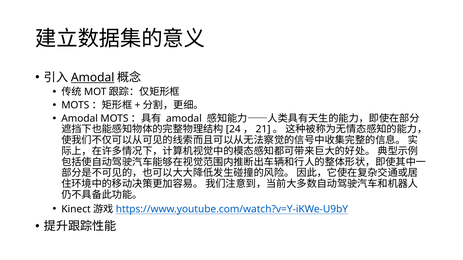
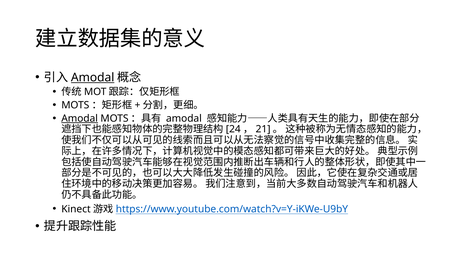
Amodal at (80, 119) underline: none -> present
